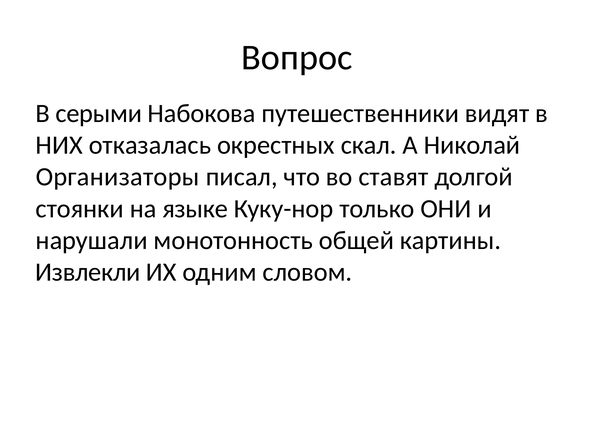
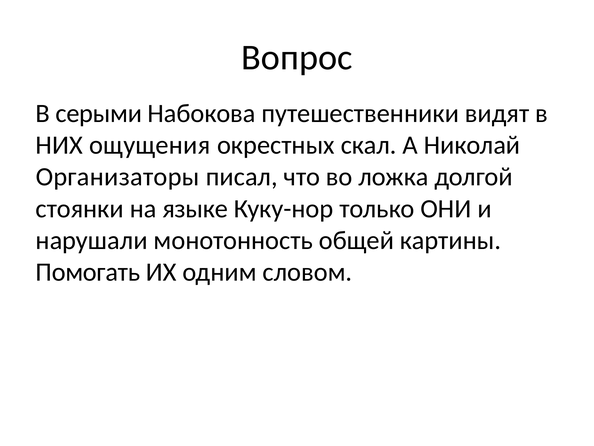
отказалась: отказалась -> ощущения
ставят: ставят -> ложка
Извлекли: Извлекли -> Помогать
